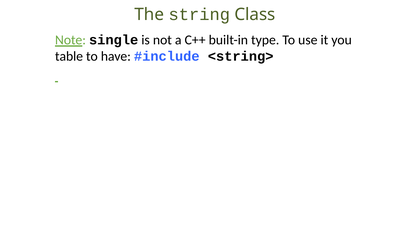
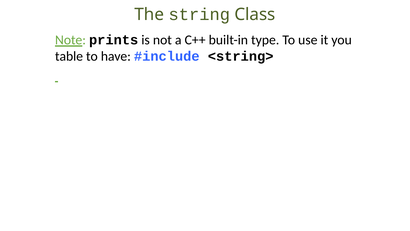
single: single -> prints
